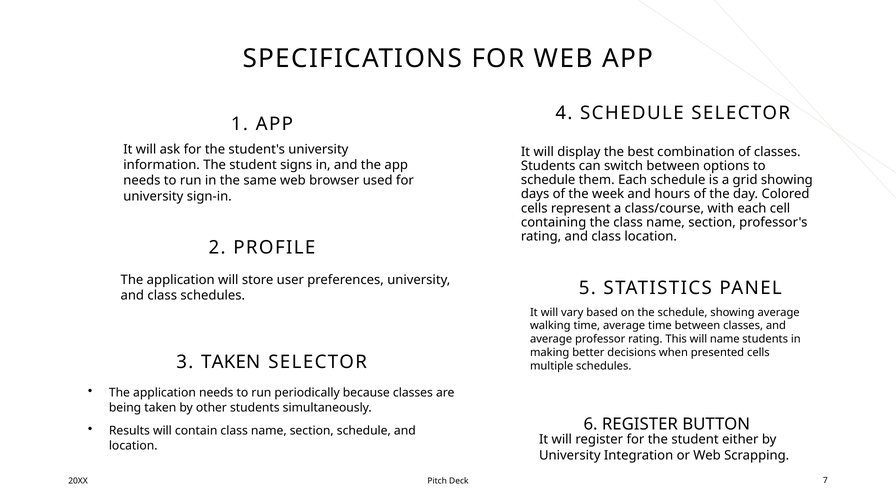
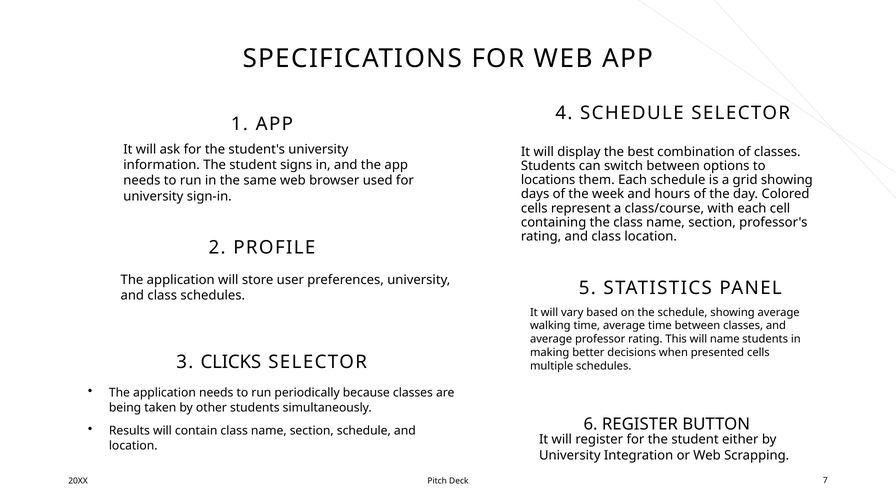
schedule at (548, 180): schedule -> locations
3 TAKEN: TAKEN -> CLICKS
